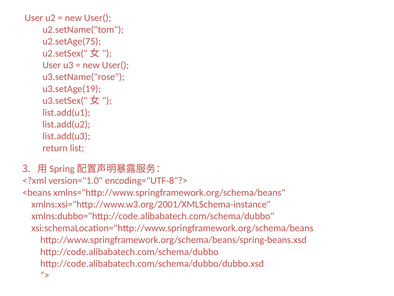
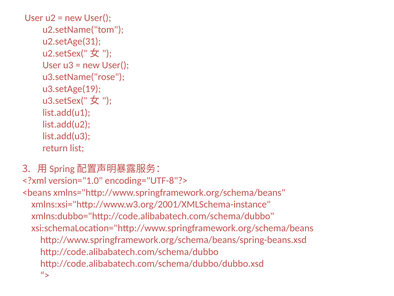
u2.setAge(75: u2.setAge(75 -> u2.setAge(31
